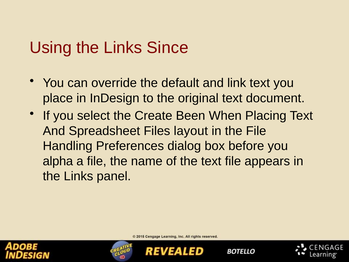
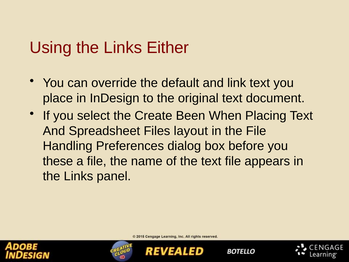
Since: Since -> Either
alpha: alpha -> these
